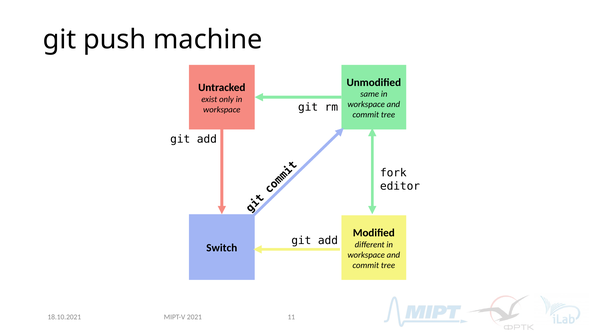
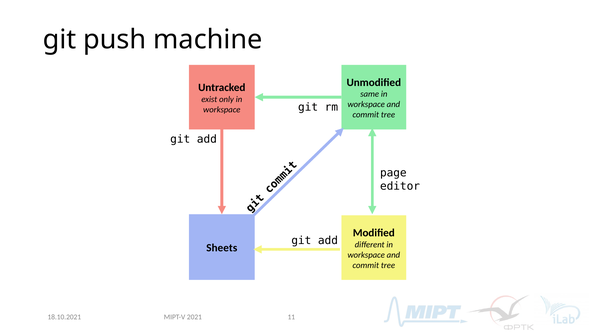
fork: fork -> page
Switch: Switch -> Sheets
